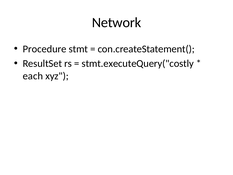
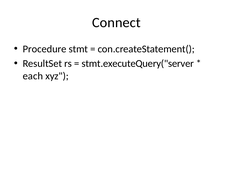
Network: Network -> Connect
stmt.executeQuery("costly: stmt.executeQuery("costly -> stmt.executeQuery("server
